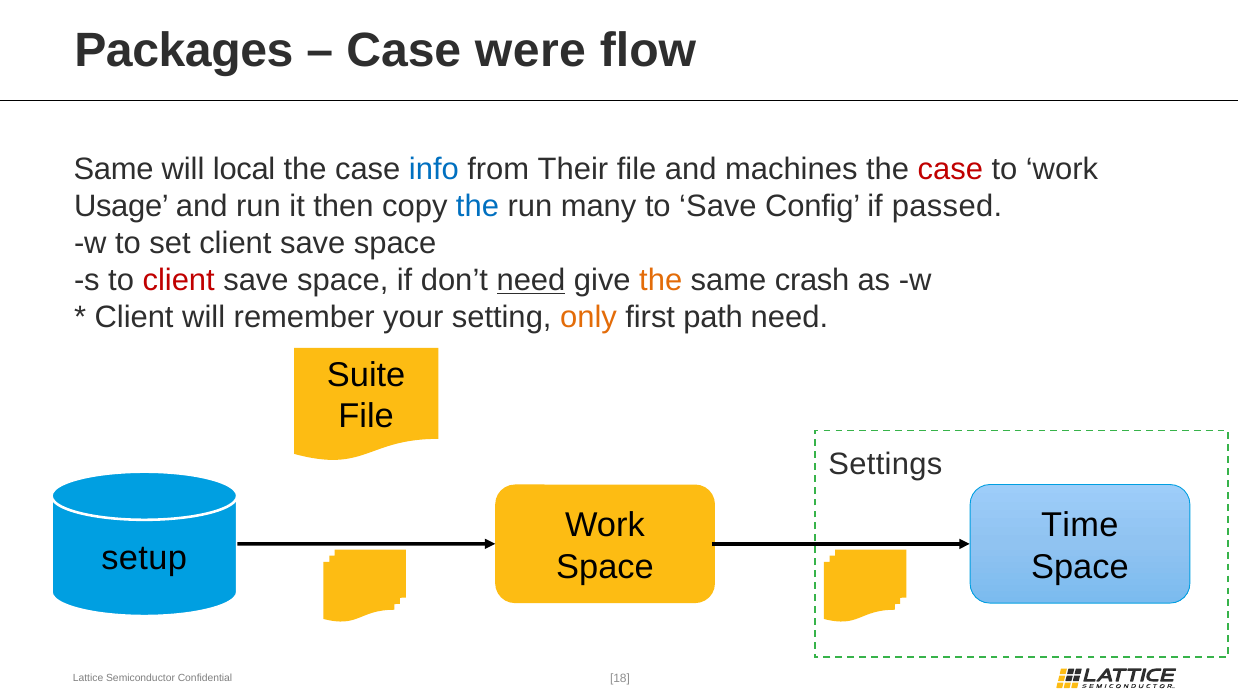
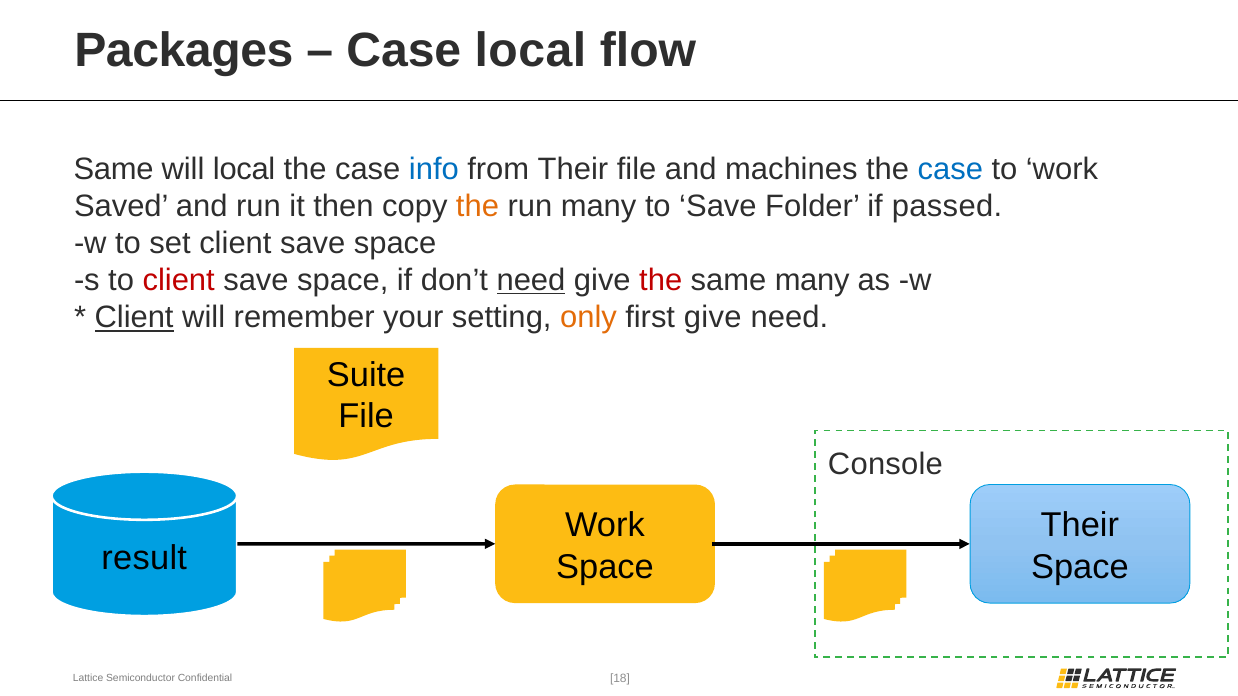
Case were: were -> local
case at (950, 169) colour: red -> blue
Usage: Usage -> Saved
the at (477, 206) colour: blue -> orange
Config: Config -> Folder
the at (661, 280) colour: orange -> red
same crash: crash -> many
Client at (134, 317) underline: none -> present
first path: path -> give
Settings: Settings -> Console
Time at (1080, 526): Time -> Their
setup: setup -> result
